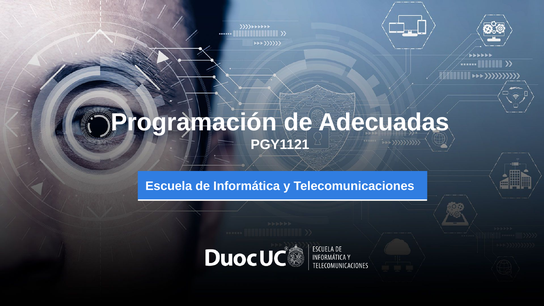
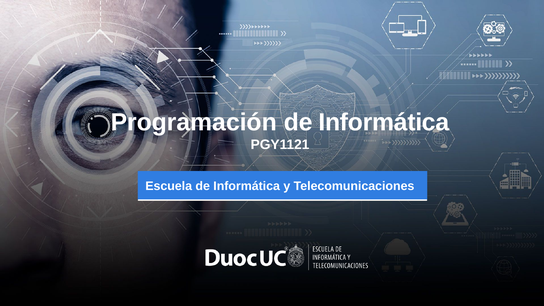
Programación de Adecuadas: Adecuadas -> Informática
